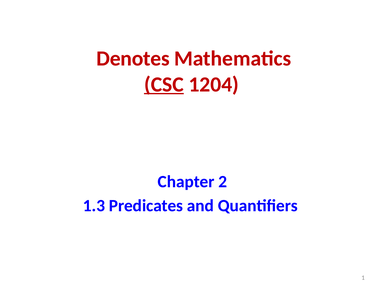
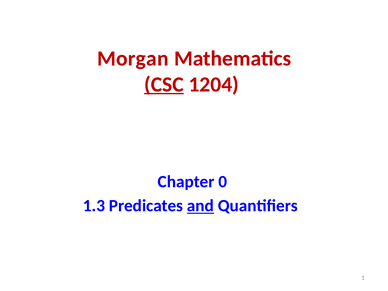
Denotes: Denotes -> Morgan
2: 2 -> 0
and underline: none -> present
